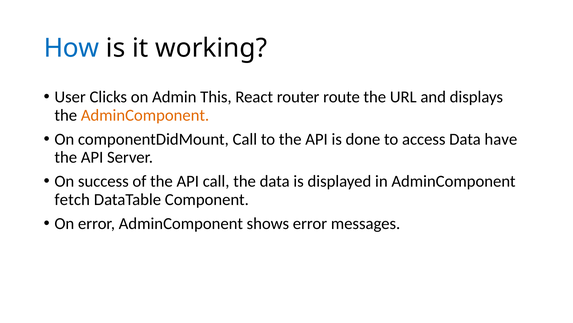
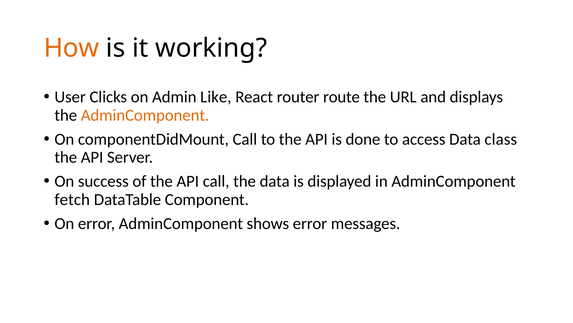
How colour: blue -> orange
This: This -> Like
have: have -> class
